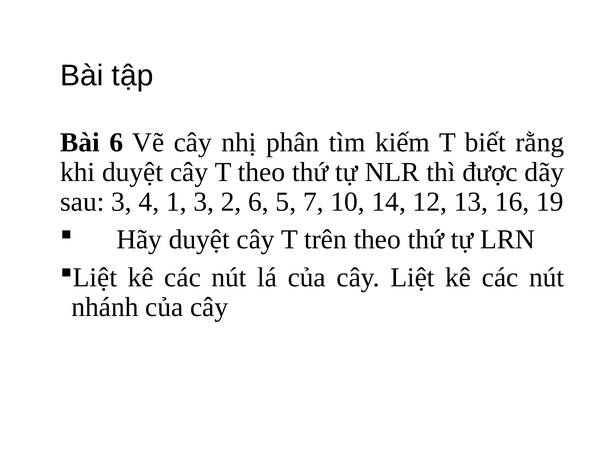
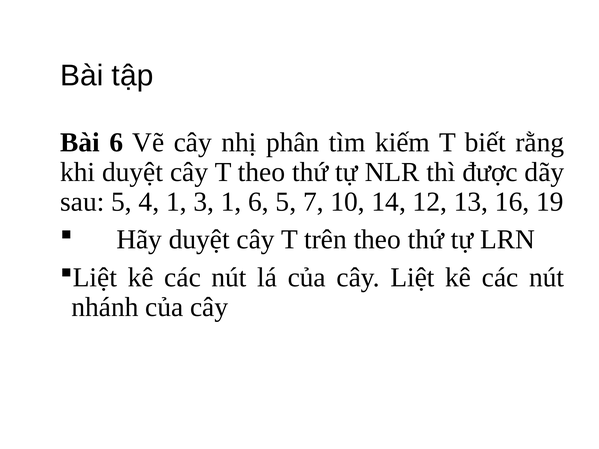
sau 3: 3 -> 5
3 2: 2 -> 1
